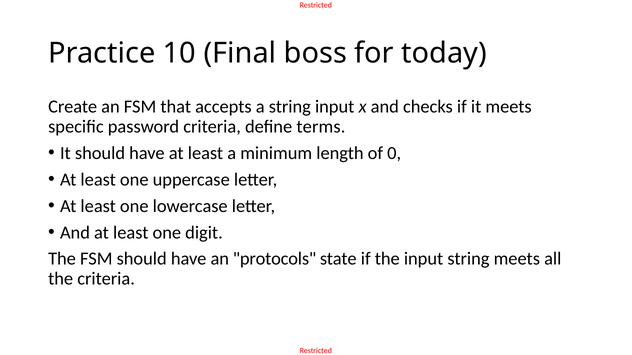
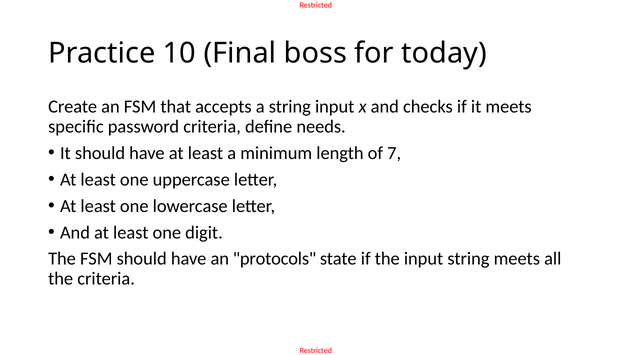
terms: terms -> needs
0: 0 -> 7
